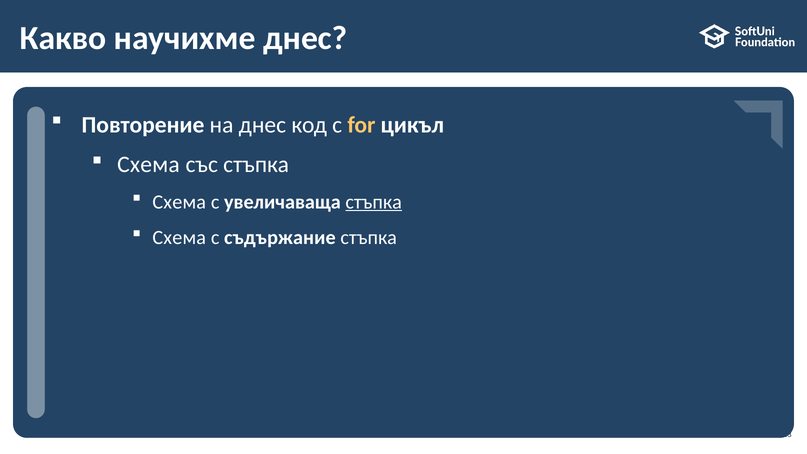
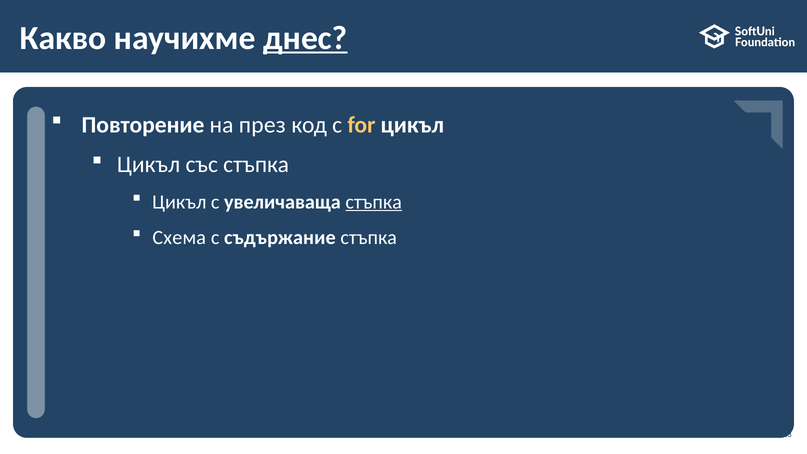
днес at (305, 38) underline: none -> present
на днес: днес -> през
Схема at (148, 165): Схема -> Цикъл
Схема at (179, 202): Схема -> Цикъл
